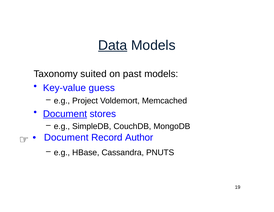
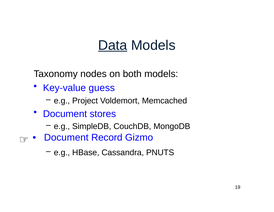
suited: suited -> nodes
past: past -> both
Document at (65, 114) underline: present -> none
Author: Author -> Gizmo
